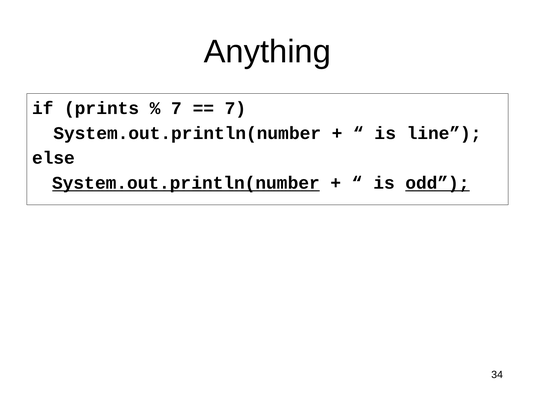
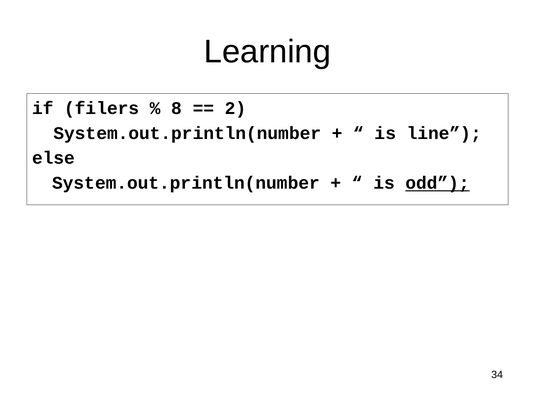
Anything: Anything -> Learning
prints: prints -> filers
7 at (177, 108): 7 -> 8
7 at (236, 108): 7 -> 2
System.out.println(number at (186, 183) underline: present -> none
